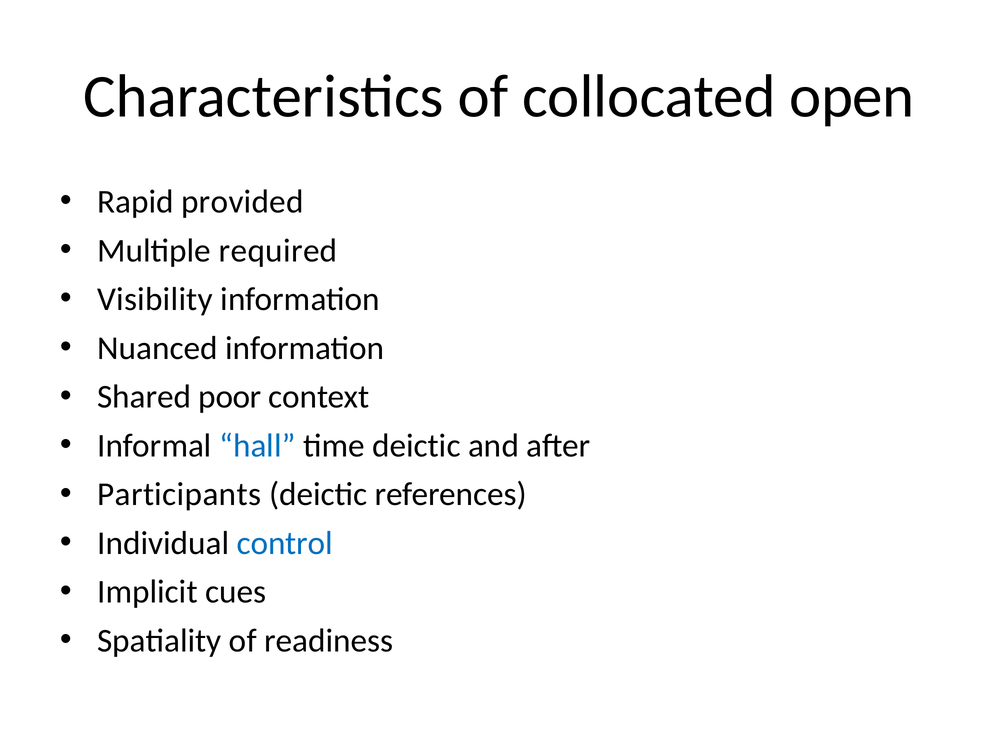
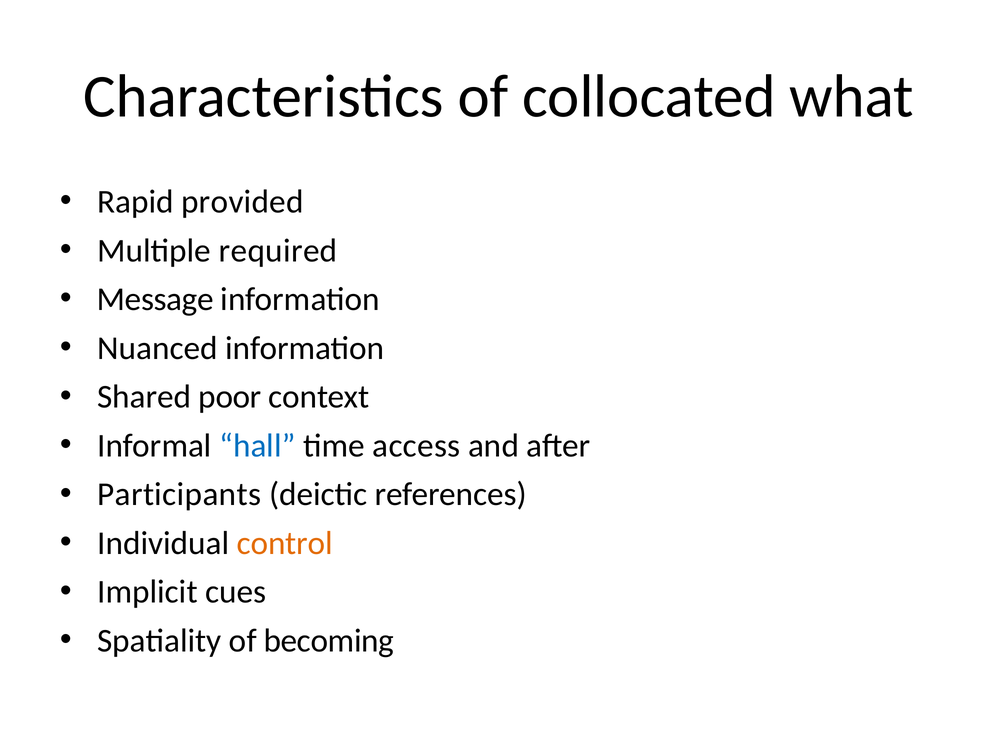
open: open -> what
Visibility: Visibility -> Message
time deictic: deictic -> access
control colour: blue -> orange
readiness: readiness -> becoming
